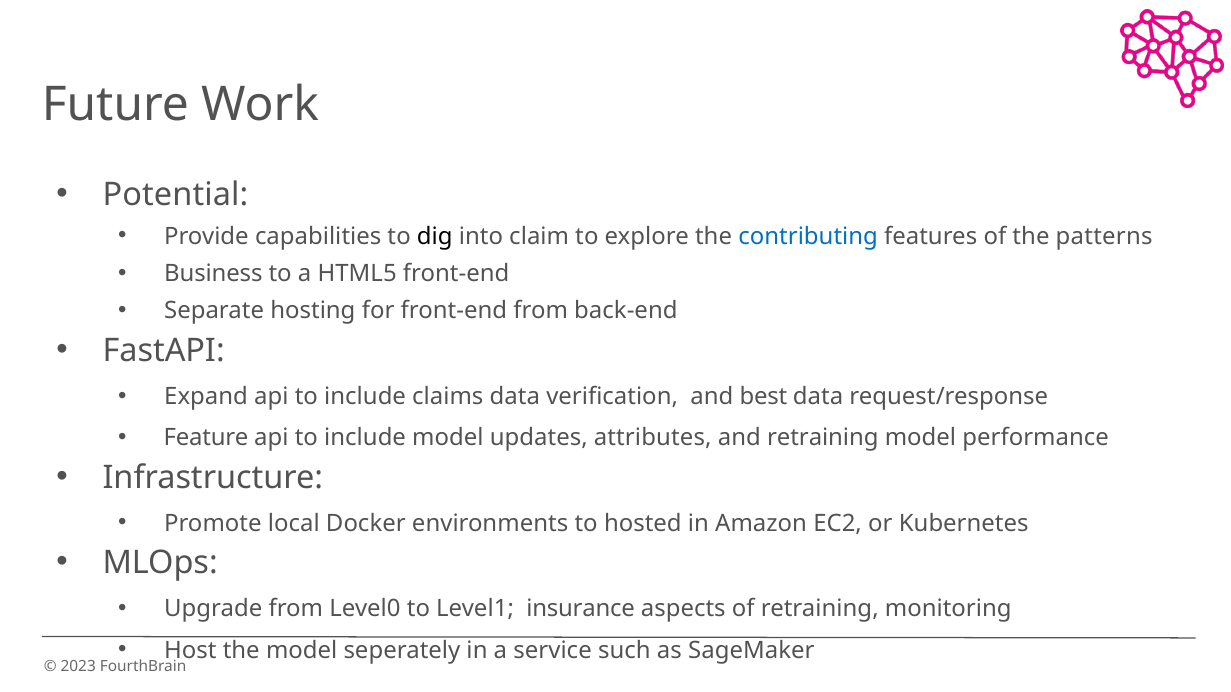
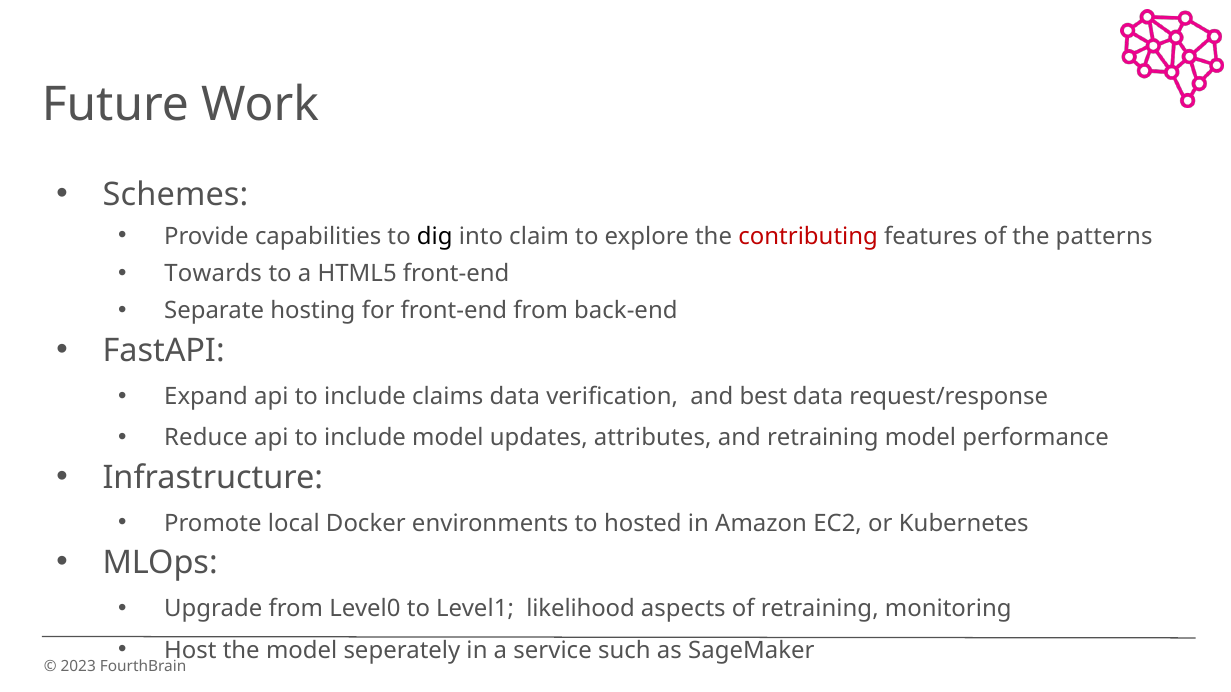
Potential: Potential -> Schemes
contributing colour: blue -> red
Business: Business -> Towards
Feature: Feature -> Reduce
insurance: insurance -> likelihood
